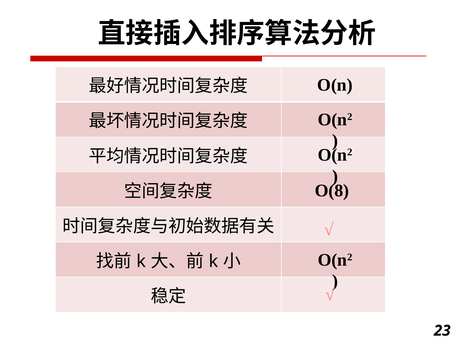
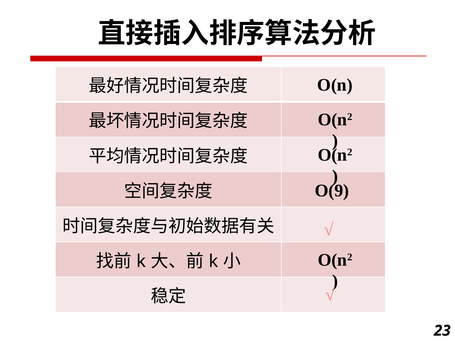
O(8: O(8 -> O(9
